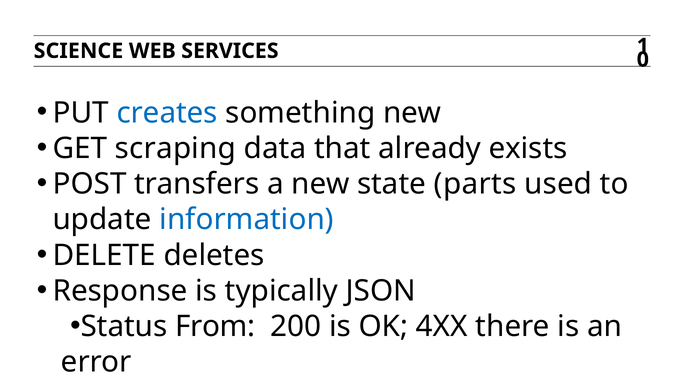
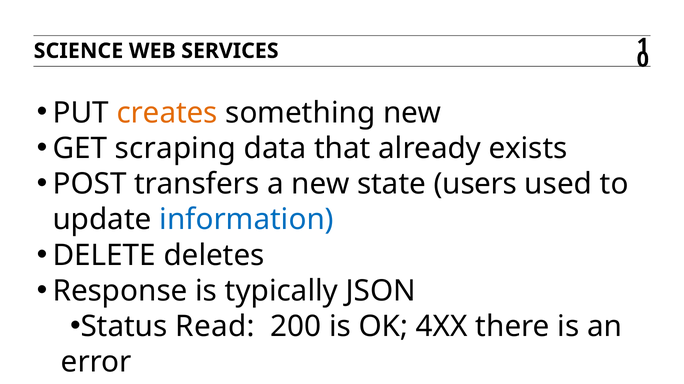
creates colour: blue -> orange
parts: parts -> users
Status From: From -> Read
